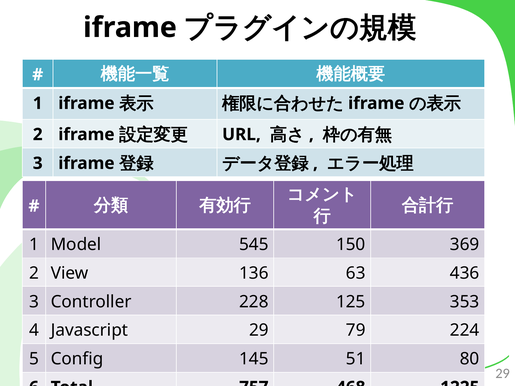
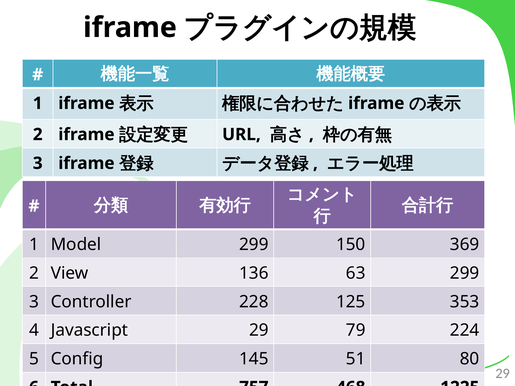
Model 545: 545 -> 299
63 436: 436 -> 299
